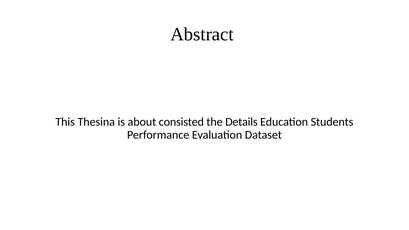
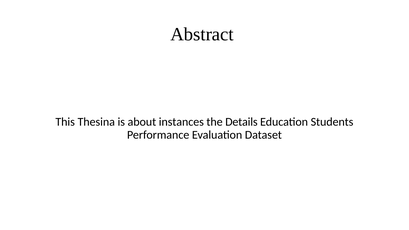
consisted: consisted -> instances
